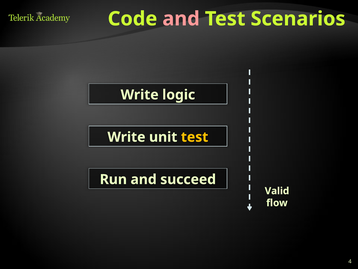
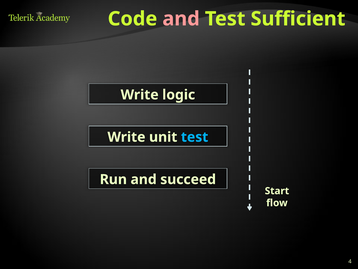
Scenarios: Scenarios -> Sufficient
test at (195, 137) colour: yellow -> light blue
Valid: Valid -> Start
